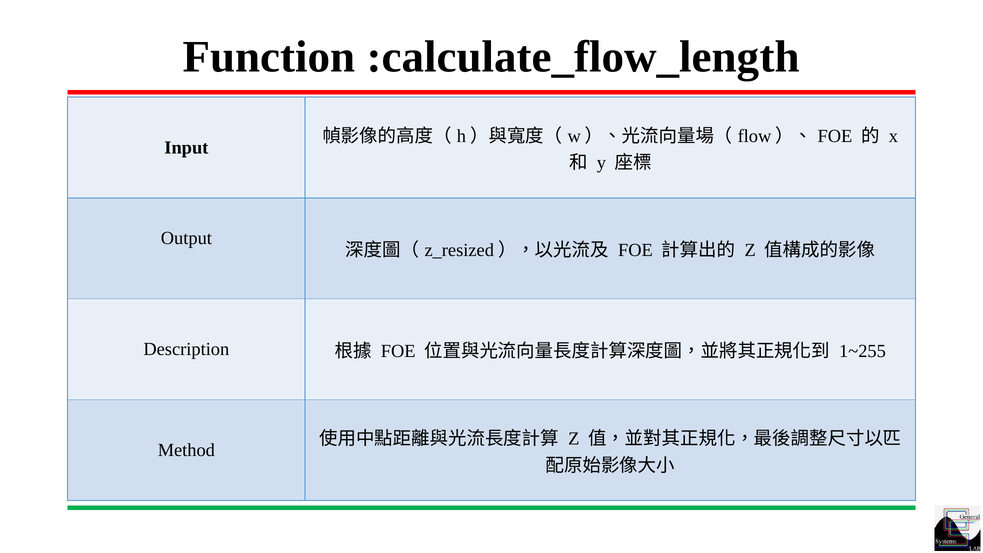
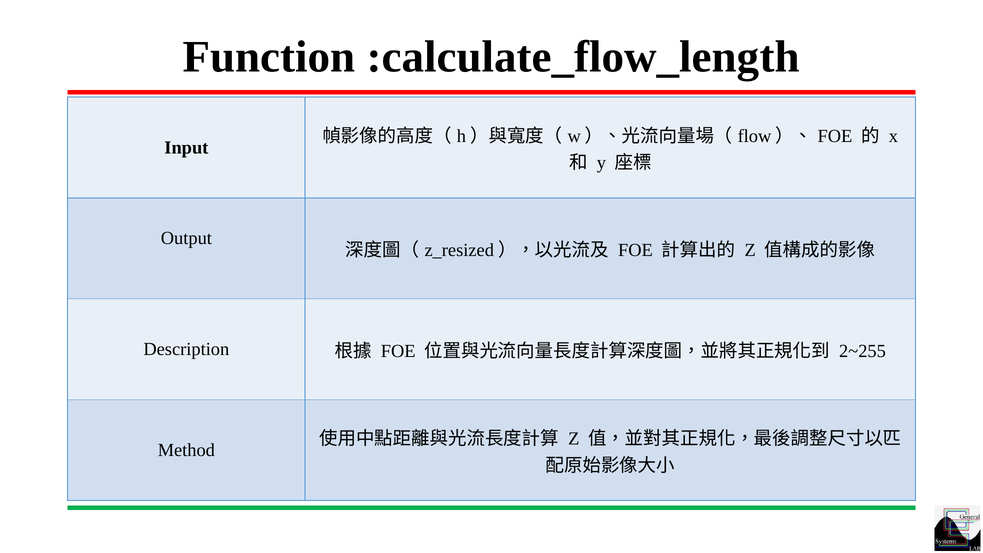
1~255: 1~255 -> 2~255
